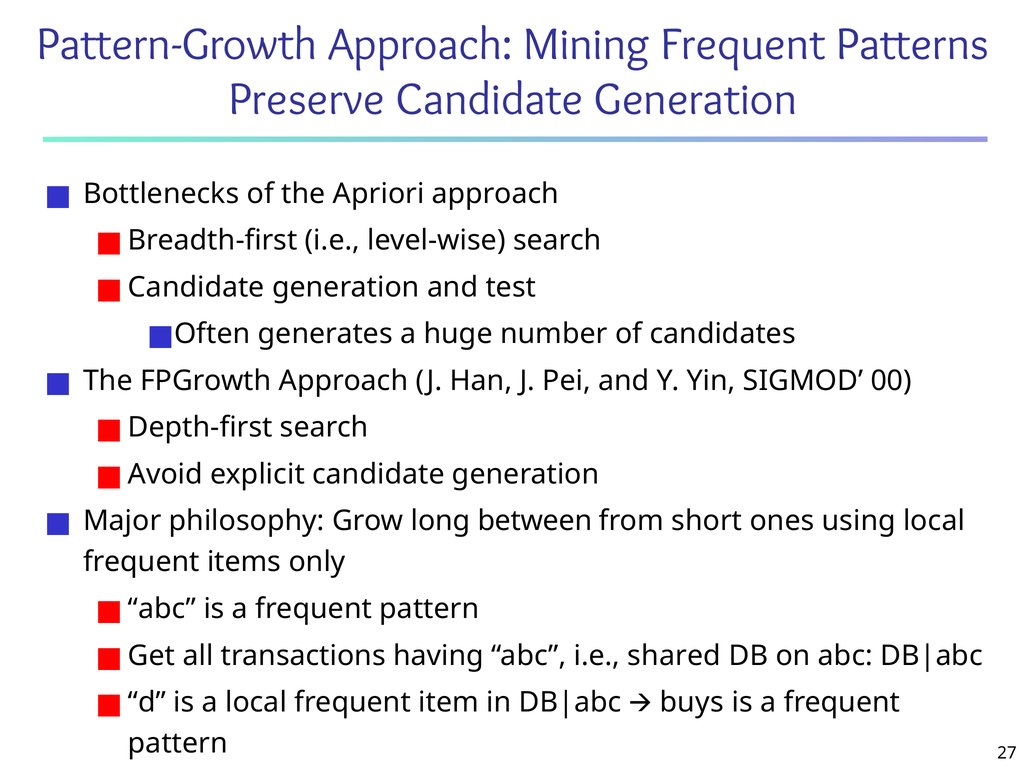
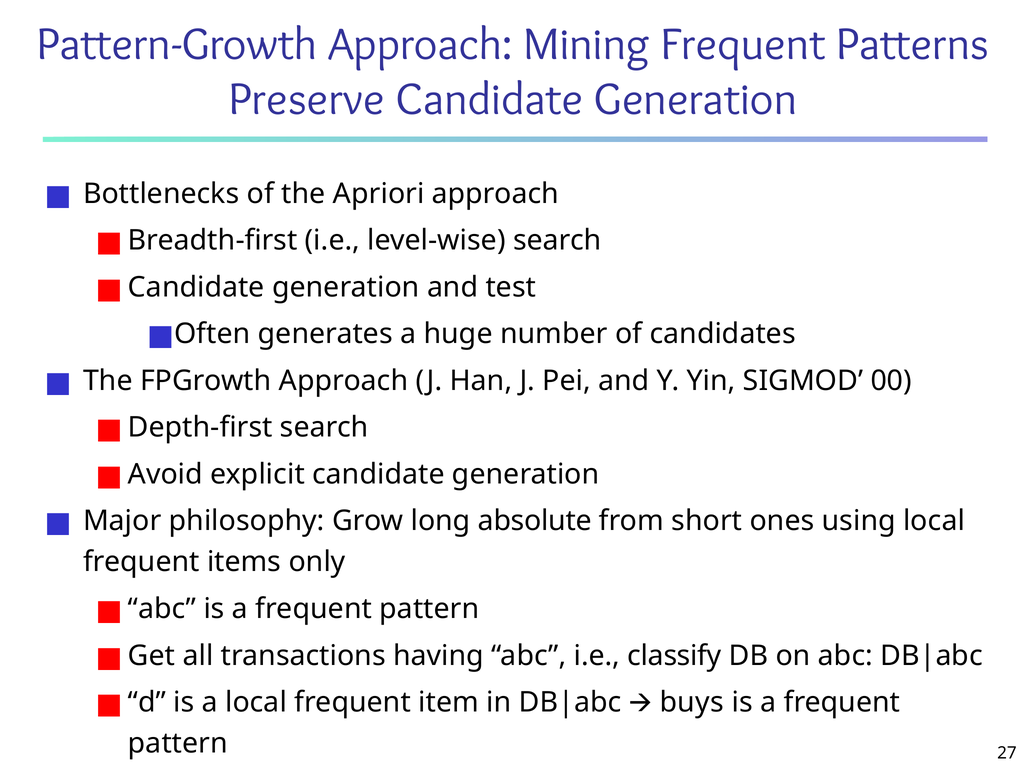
between: between -> absolute
shared: shared -> classify
